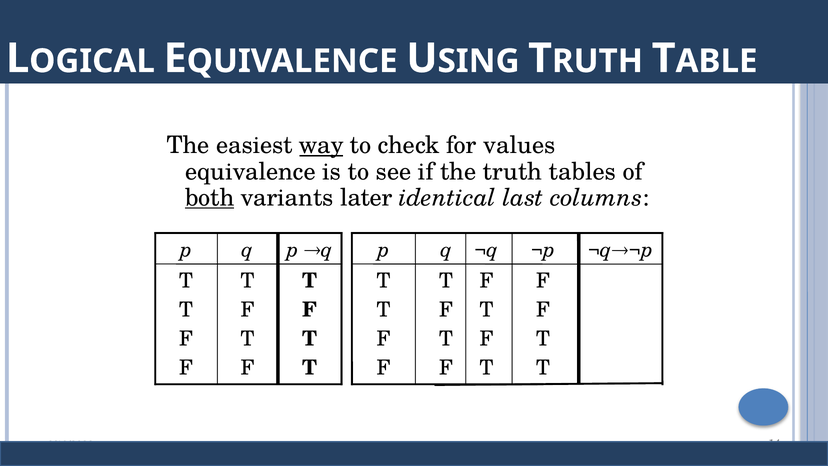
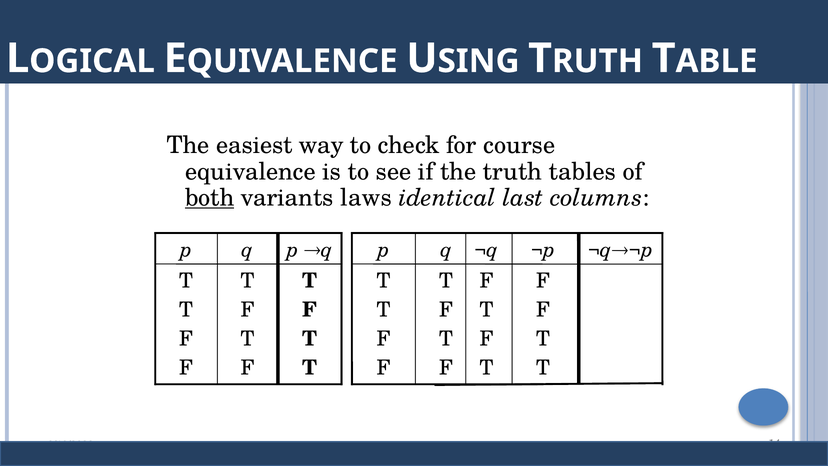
way underline: present -> none
values: values -> course
later: later -> laws
